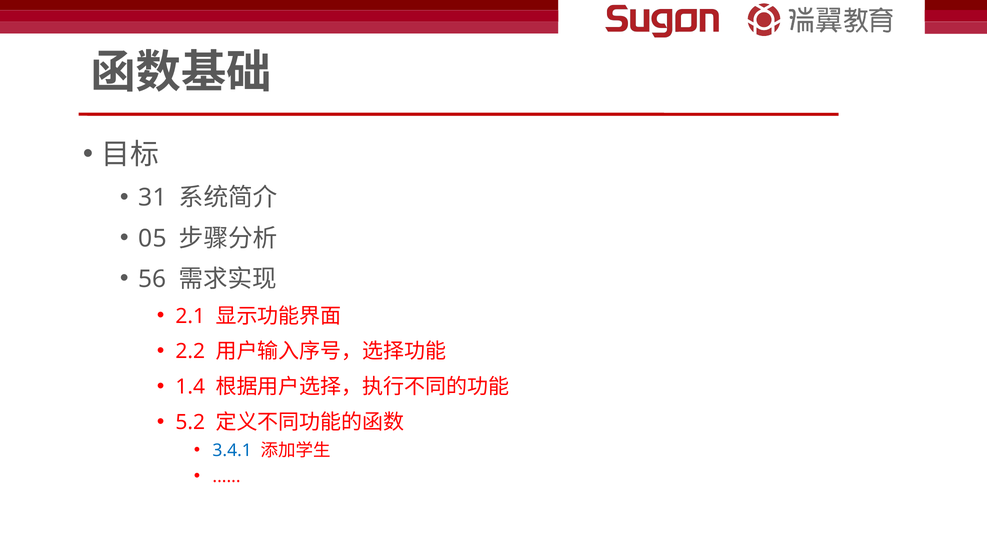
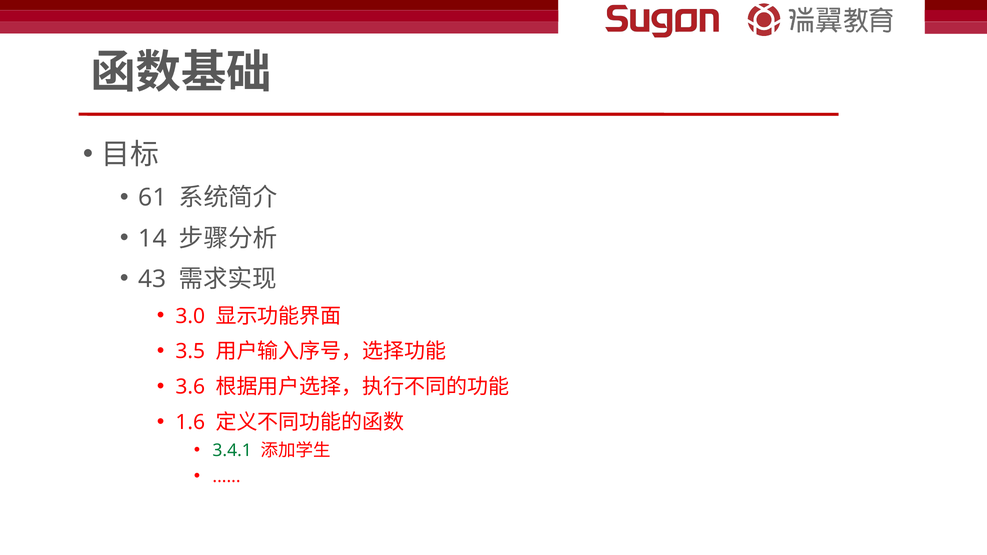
31: 31 -> 61
05: 05 -> 14
56: 56 -> 43
2.1: 2.1 -> 3.0
2.2: 2.2 -> 3.5
1.4: 1.4 -> 3.6
5.2: 5.2 -> 1.6
3.4.1 colour: blue -> green
